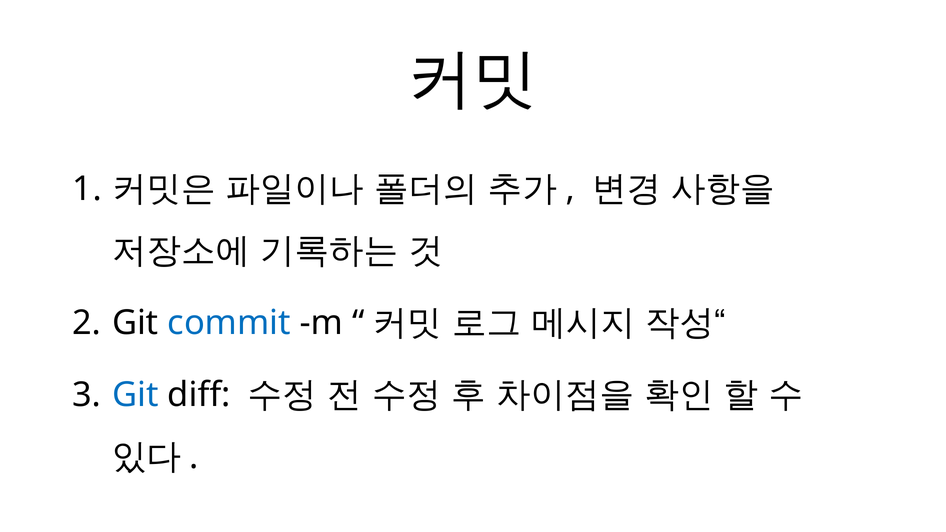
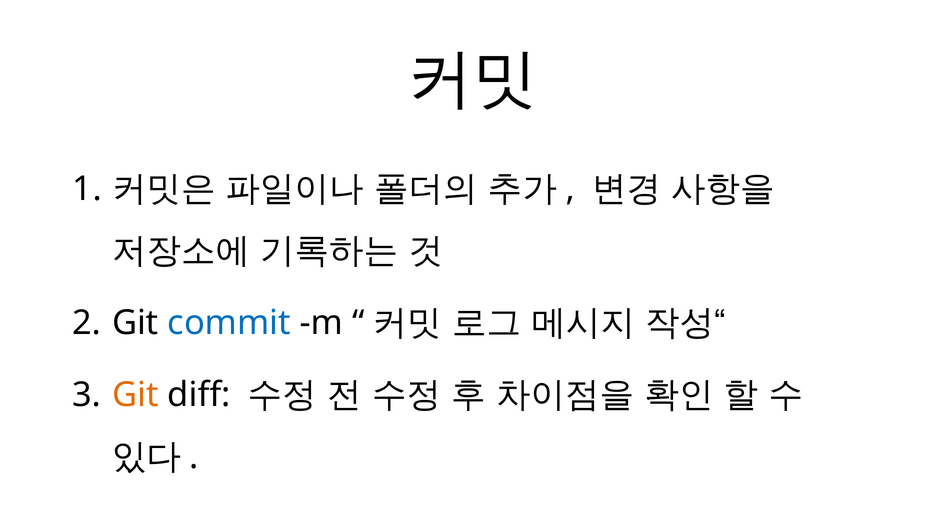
Git at (135, 395) colour: blue -> orange
